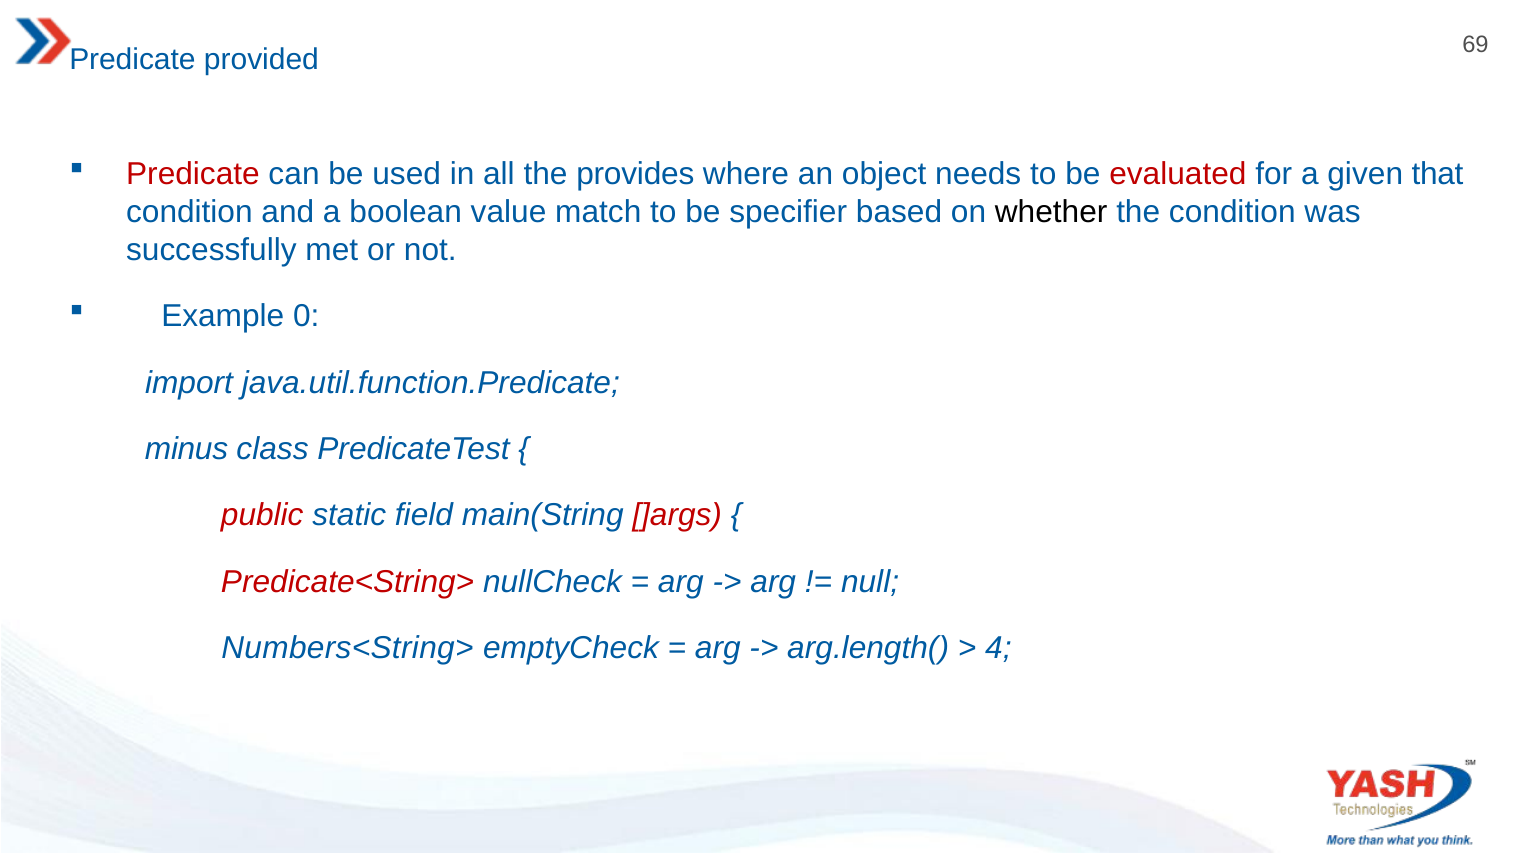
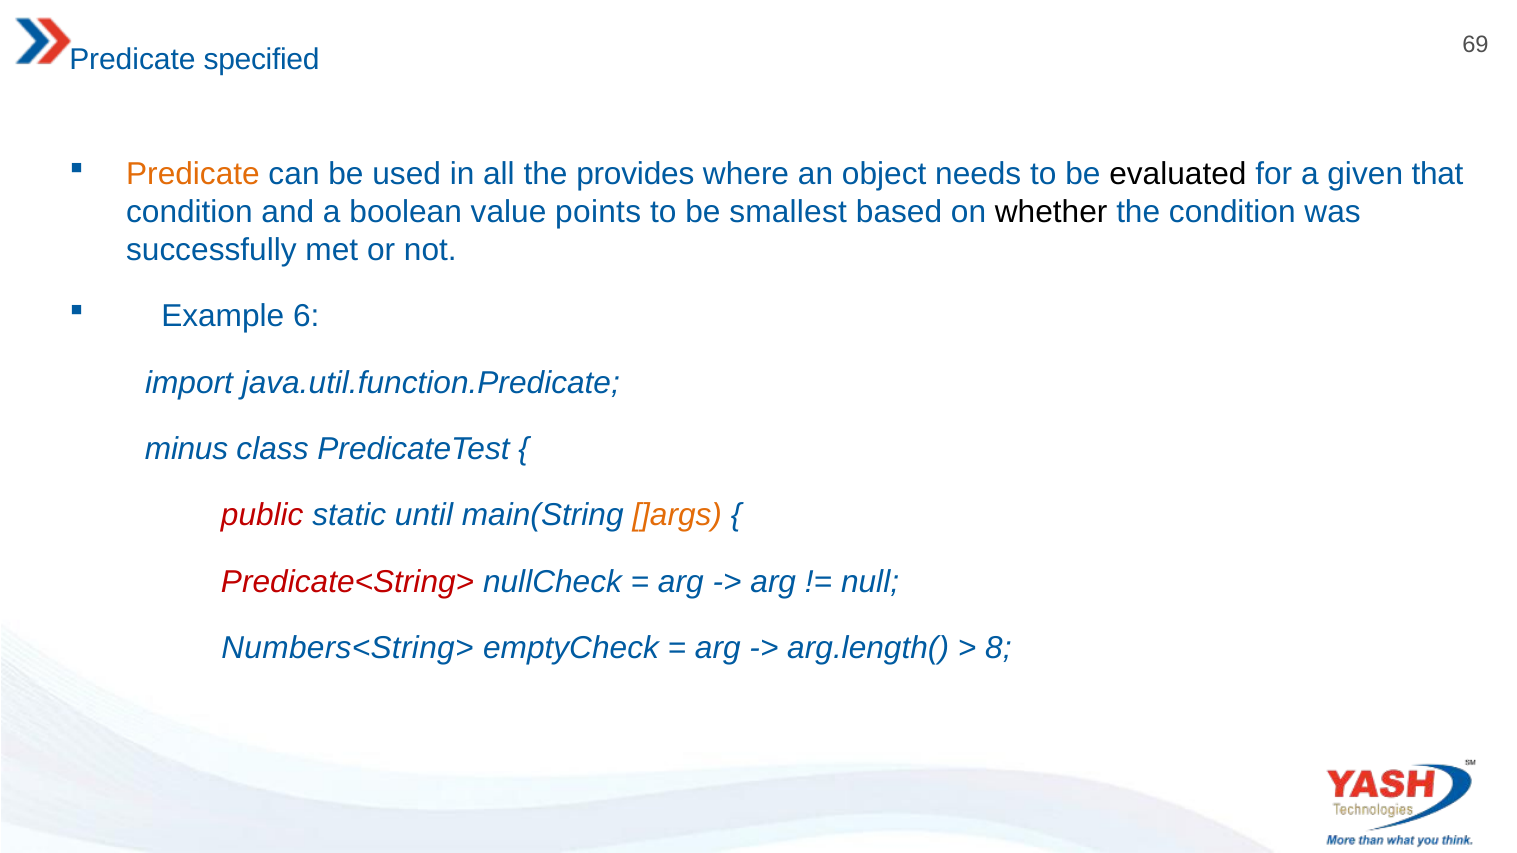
provided: provided -> specified
Predicate at (193, 174) colour: red -> orange
evaluated colour: red -> black
match: match -> points
specifier: specifier -> smallest
0: 0 -> 6
field: field -> until
]args colour: red -> orange
4: 4 -> 8
